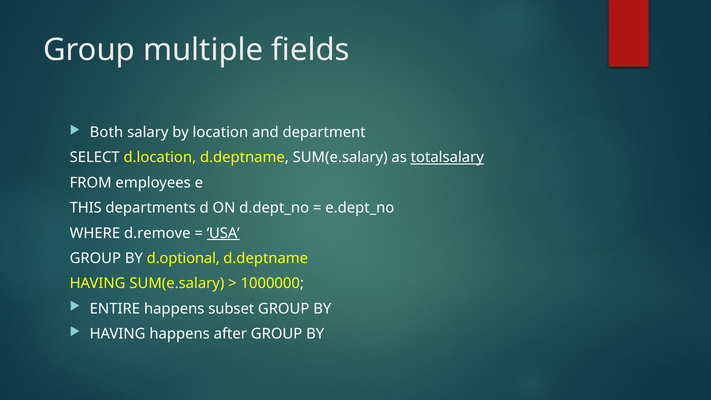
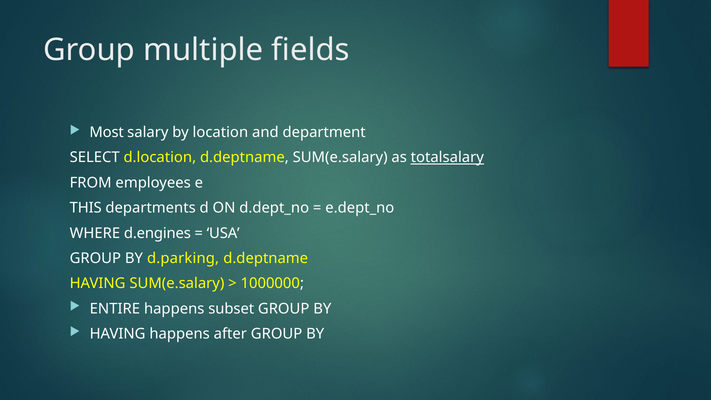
Both: Both -> Most
d.remove: d.remove -> d.engines
USA underline: present -> none
d.optional: d.optional -> d.parking
